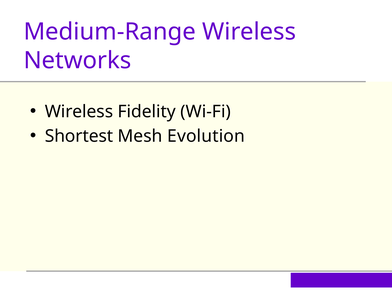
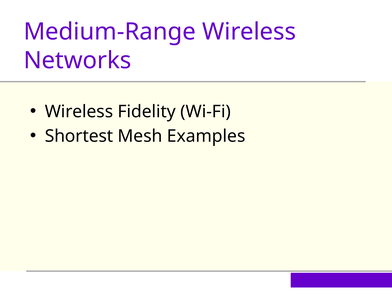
Evolution: Evolution -> Examples
